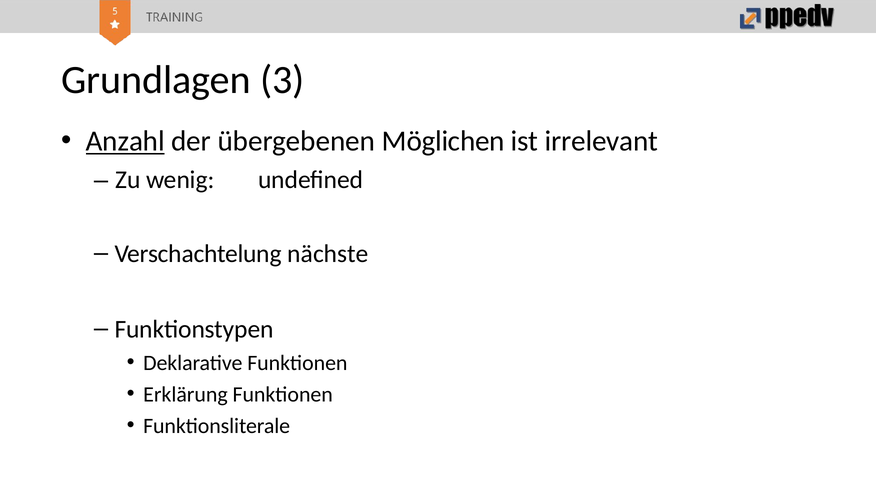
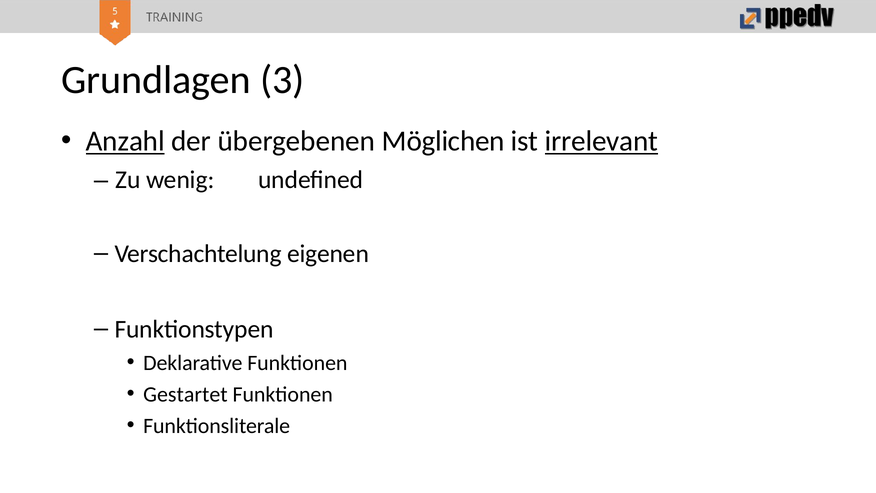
irrelevant underline: none -> present
nächste: nächste -> eigenen
Erklärung: Erklärung -> Gestartet
